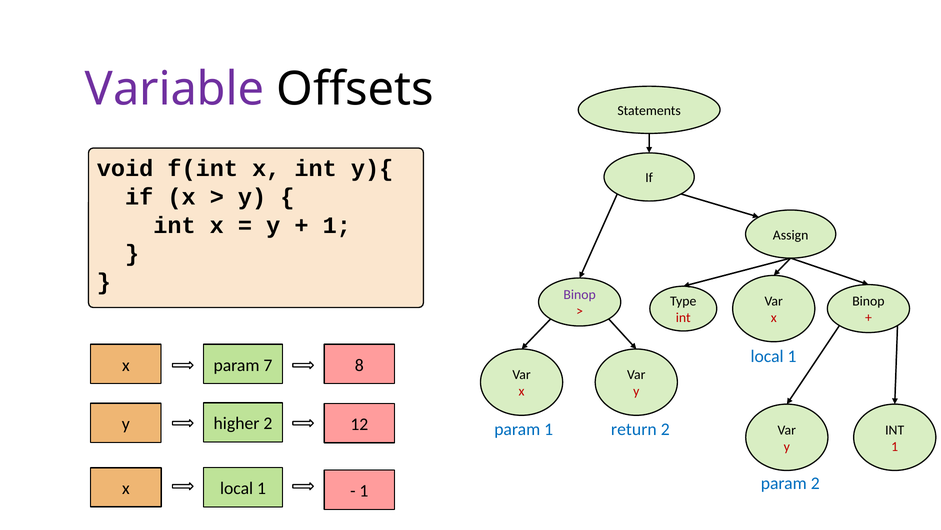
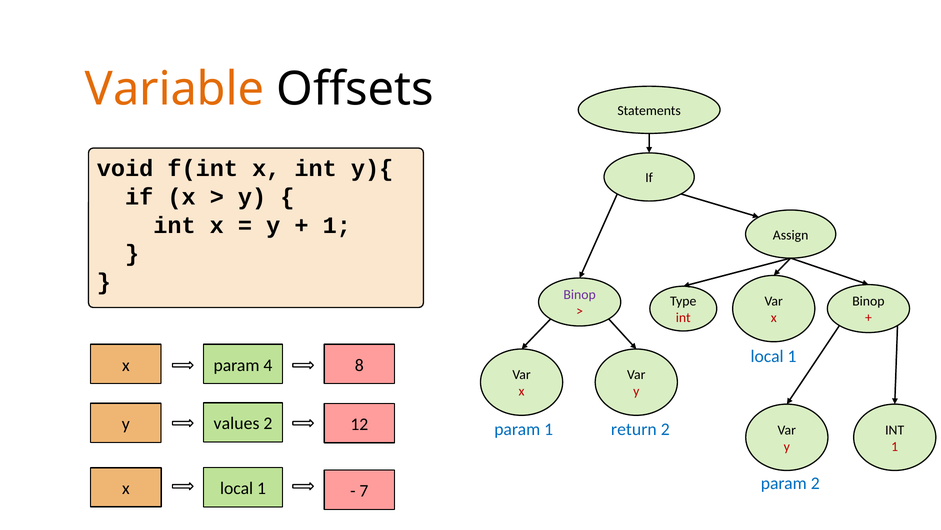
Variable colour: purple -> orange
7: 7 -> 4
higher: higher -> values
1 at (364, 490): 1 -> 7
